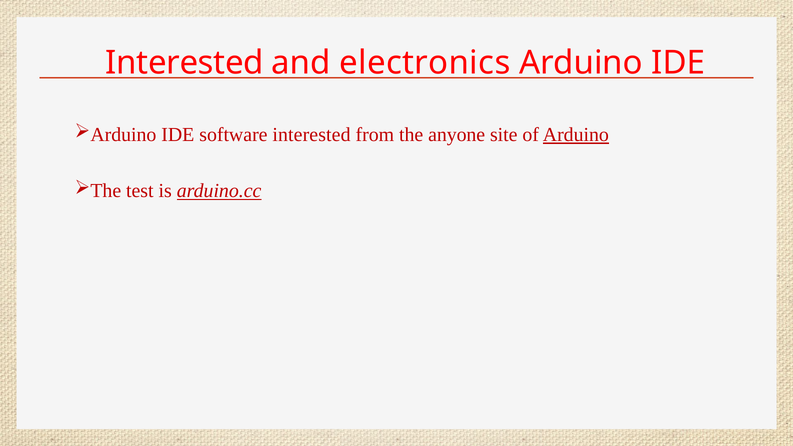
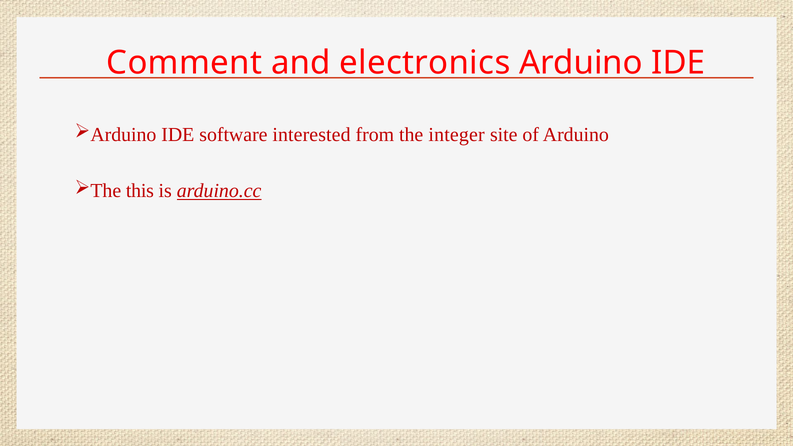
Interested at (185, 63): Interested -> Comment
anyone: anyone -> integer
Arduino at (576, 135) underline: present -> none
test: test -> this
